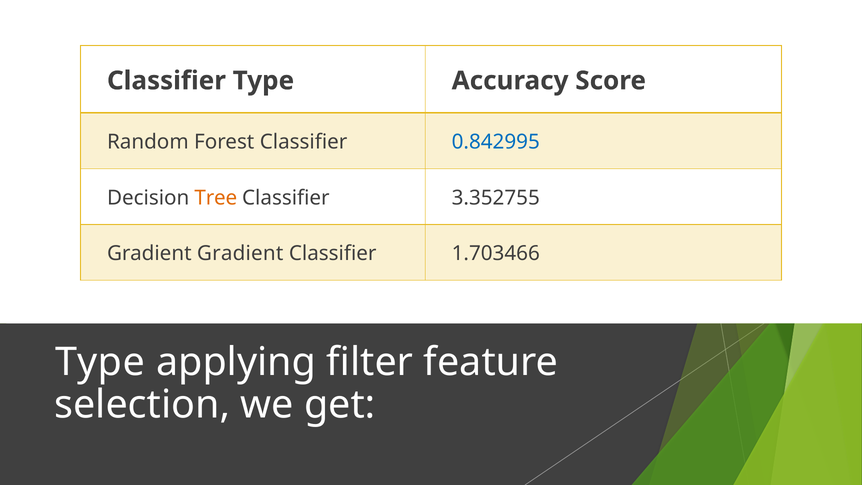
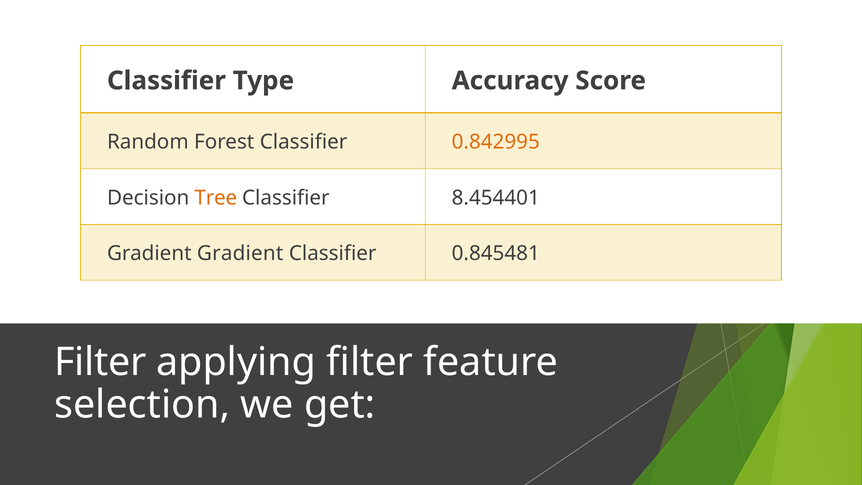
0.842995 colour: blue -> orange
3.352755: 3.352755 -> 8.454401
1.703466: 1.703466 -> 0.845481
Type at (100, 362): Type -> Filter
